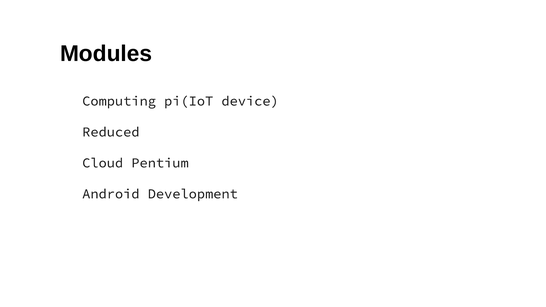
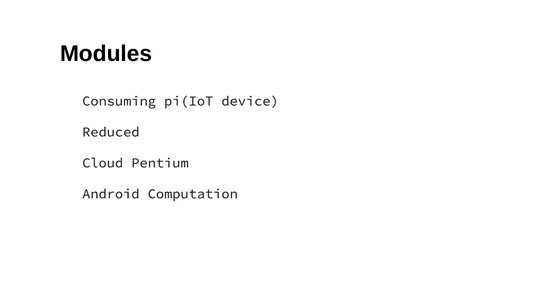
Computing: Computing -> Consuming
Development: Development -> Computation
